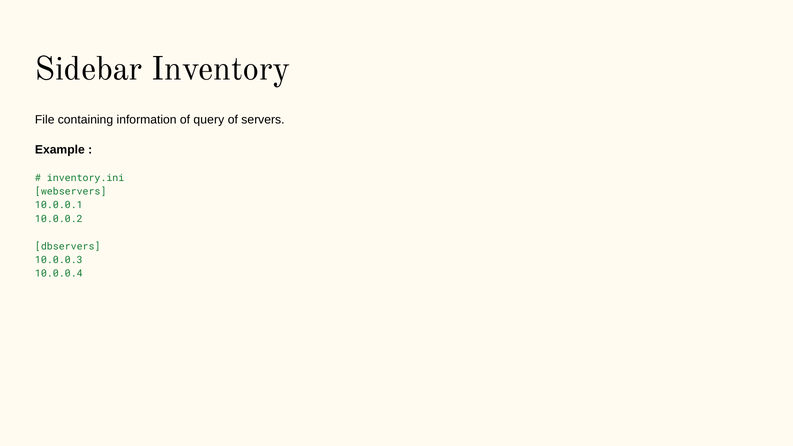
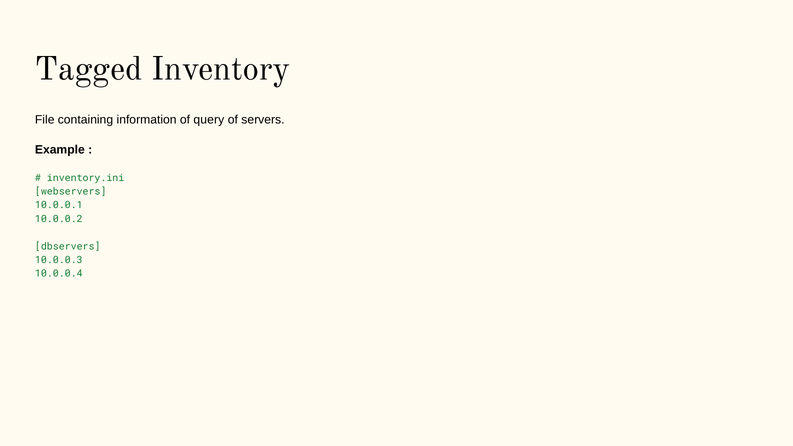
Sidebar: Sidebar -> Tagged
